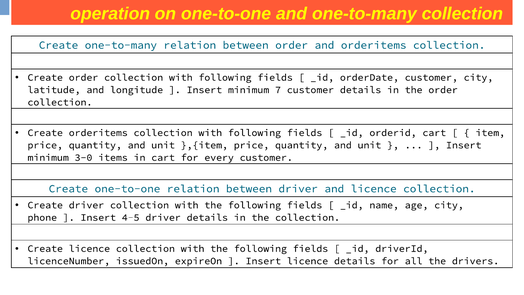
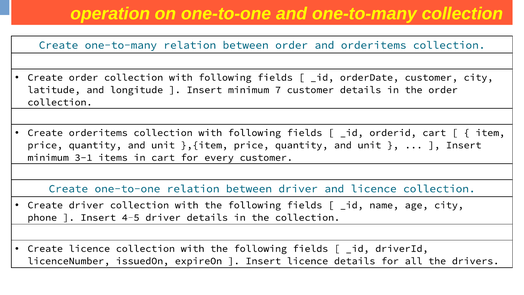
3-0: 3-0 -> 3-1
